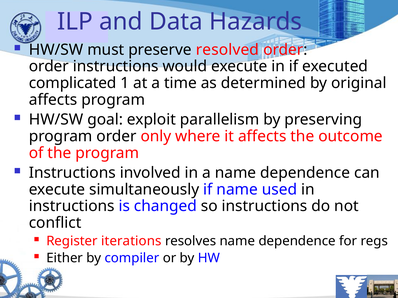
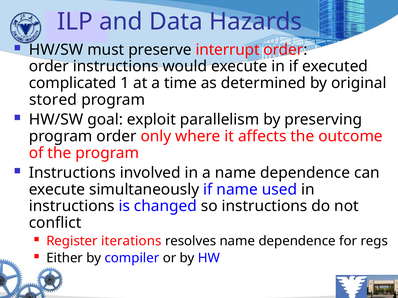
resolved: resolved -> interrupt
affects at (53, 100): affects -> stored
